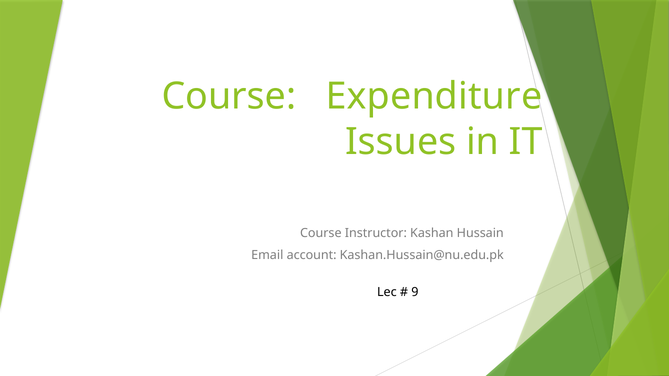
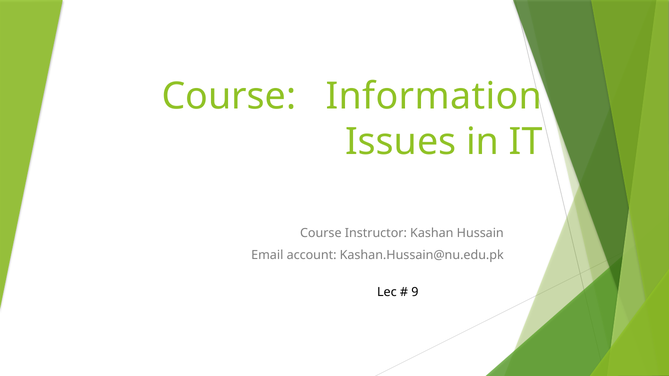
Expenditure: Expenditure -> Information
